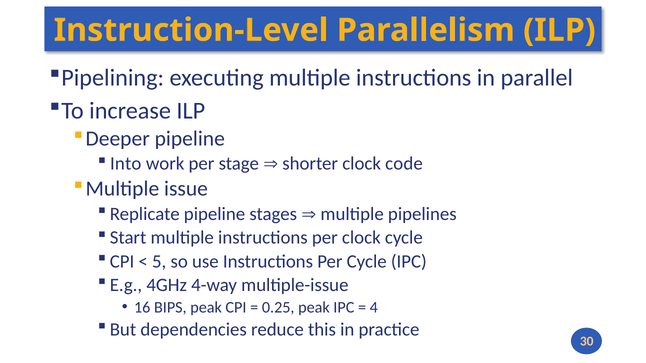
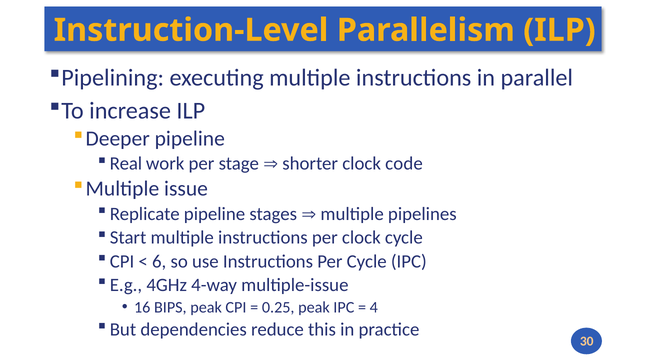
Into: Into -> Real
5: 5 -> 6
